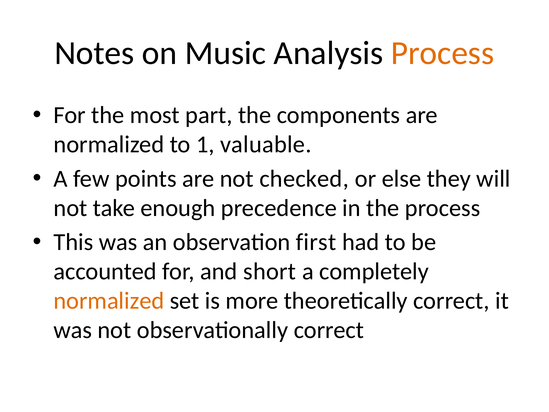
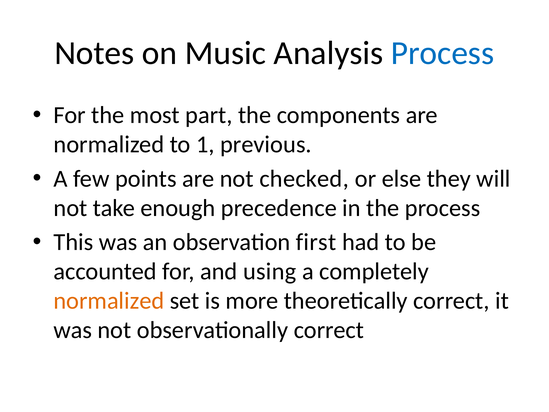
Process at (442, 53) colour: orange -> blue
valuable: valuable -> previous
short: short -> using
